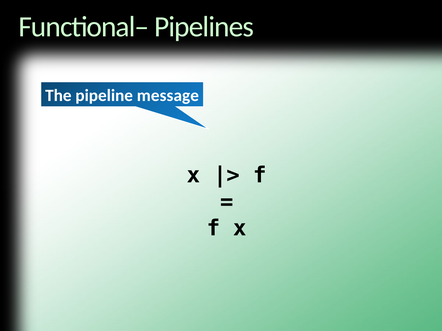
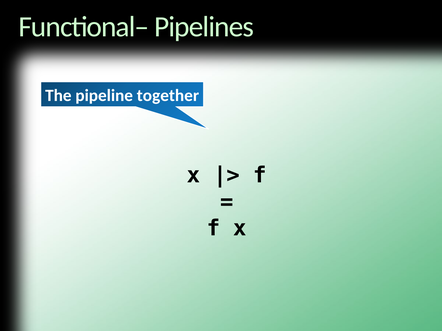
message: message -> together
